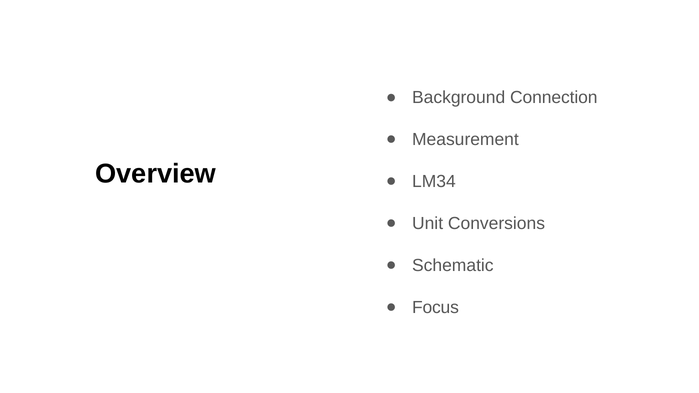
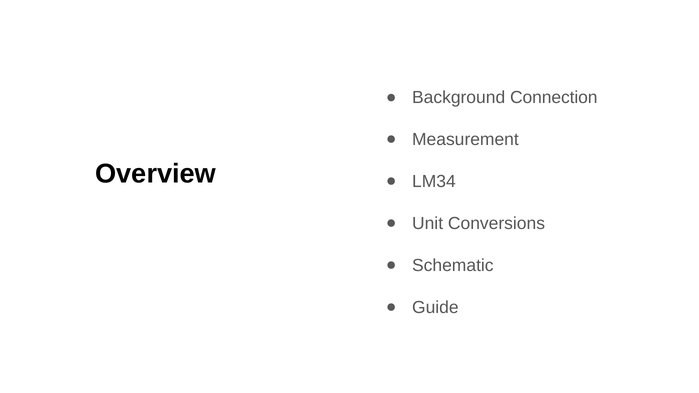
Focus: Focus -> Guide
